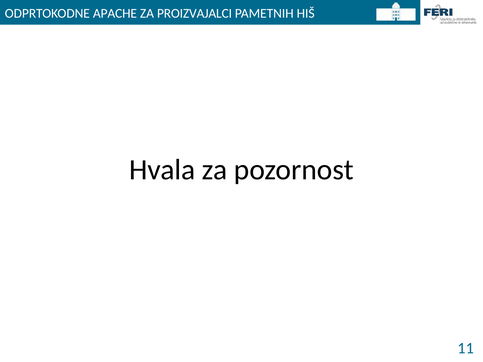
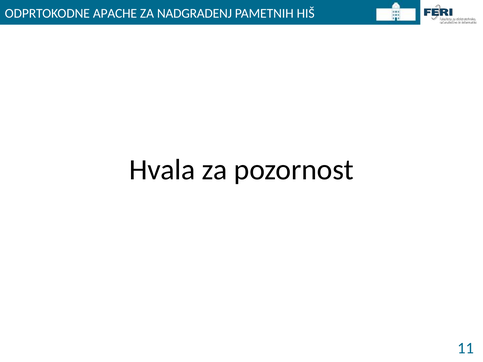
PROIZVAJALCI: PROIZVAJALCI -> NADGRADENJ
